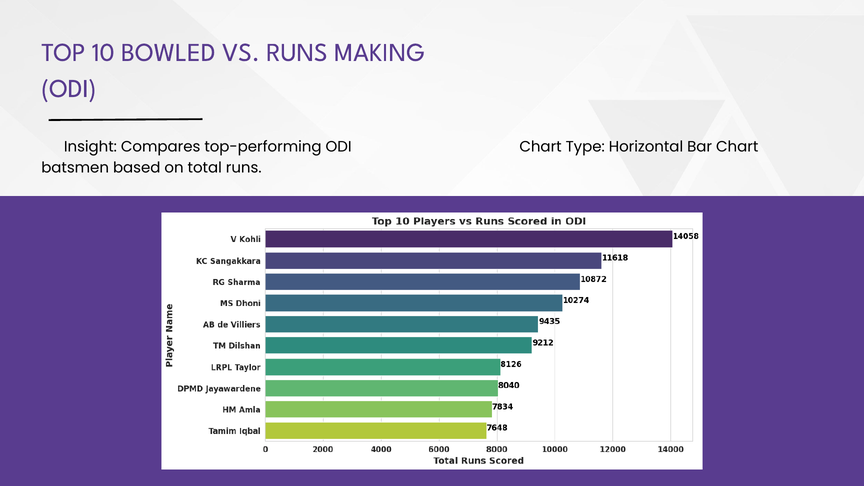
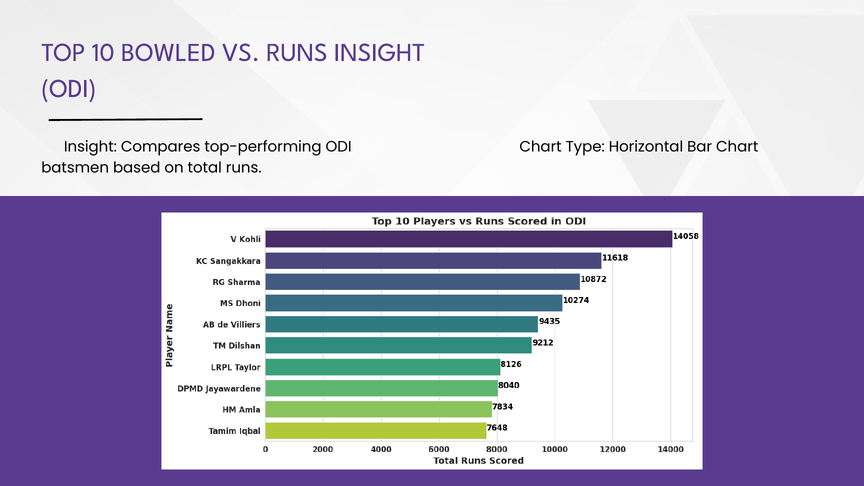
RUNS MAKING: MAKING -> INSIGHT
